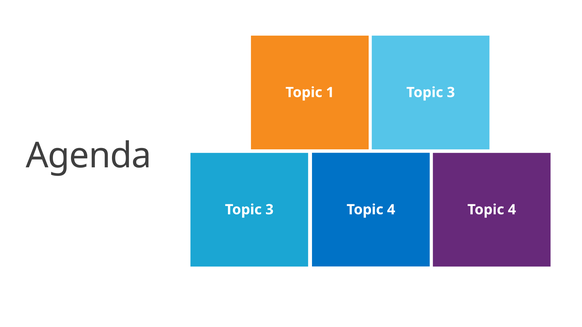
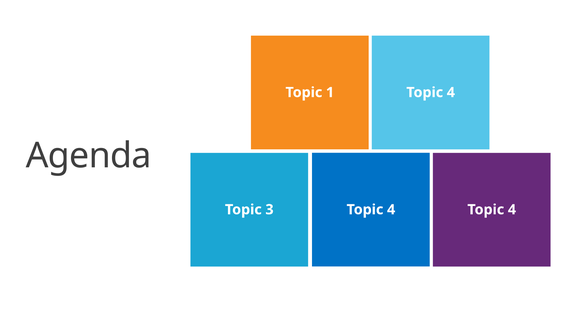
3 at (451, 93): 3 -> 4
